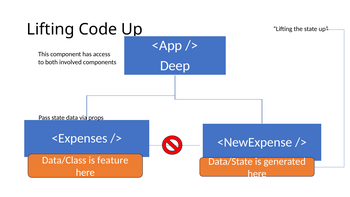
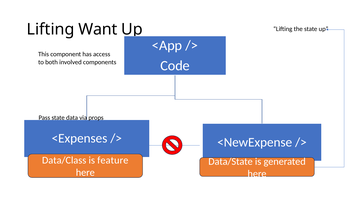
Code: Code -> Want
Deep: Deep -> Code
